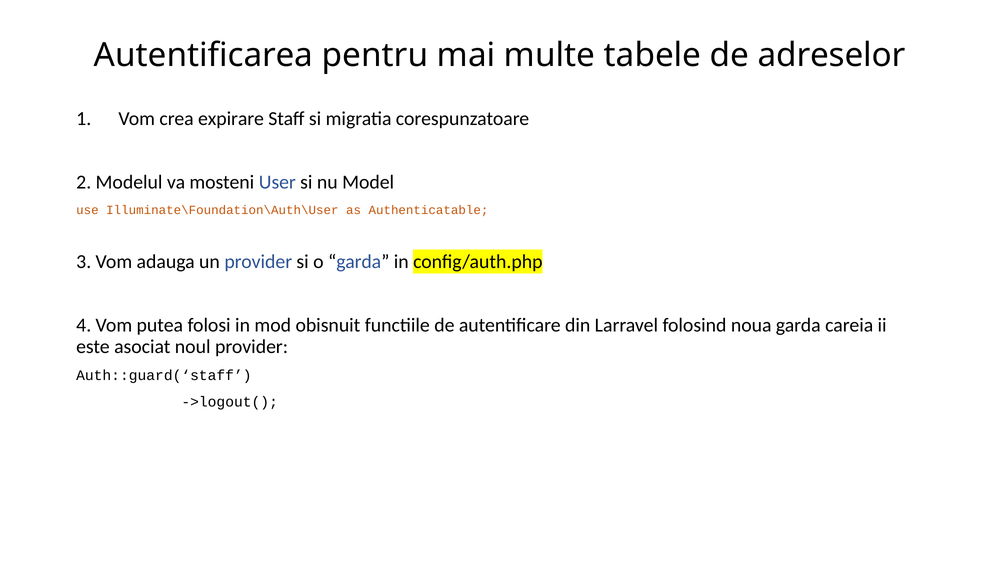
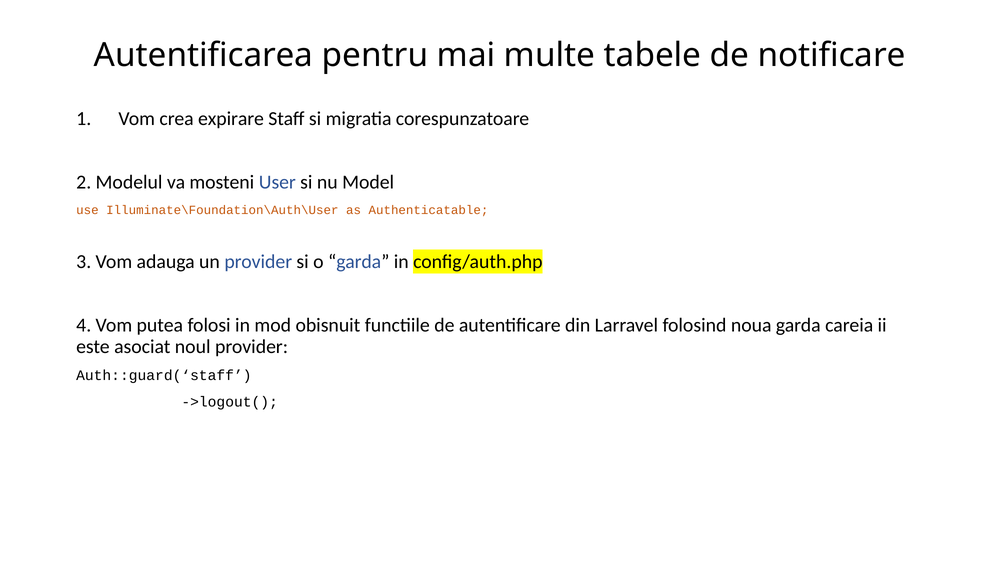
adreselor: adreselor -> notificare
